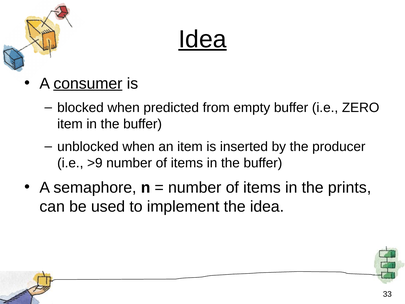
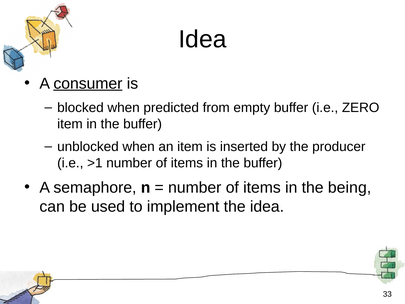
Idea at (202, 39) underline: present -> none
>9: >9 -> >1
prints: prints -> being
